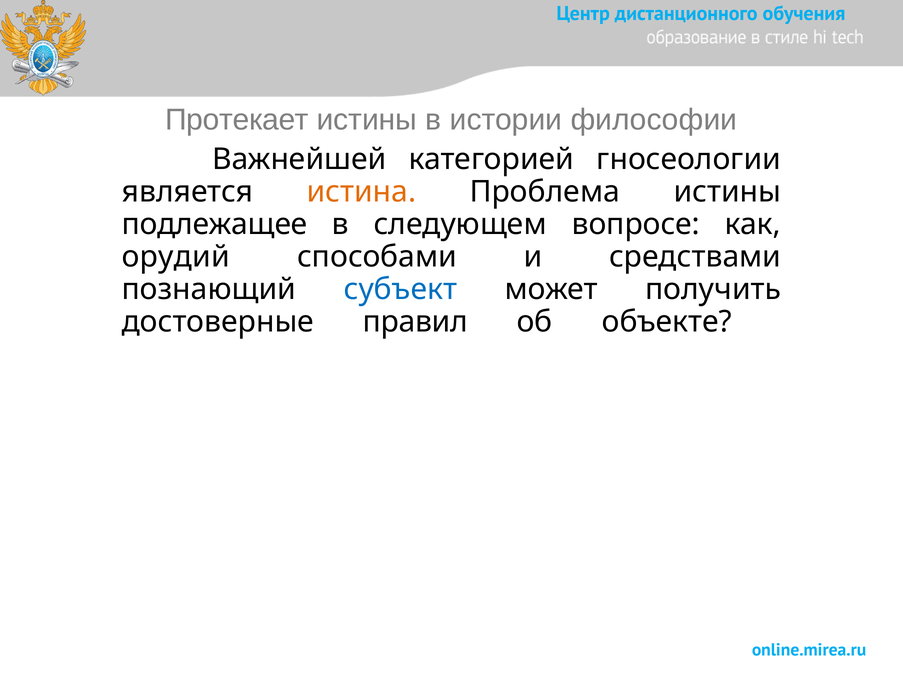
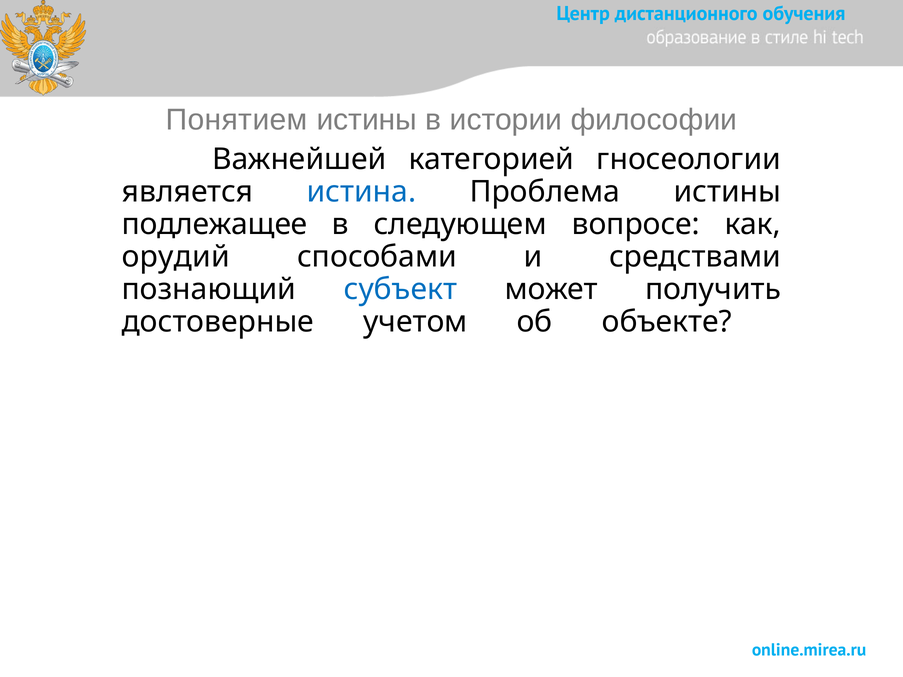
Протекает: Протекает -> Понятием
истина colour: orange -> blue
правил: правил -> учетом
